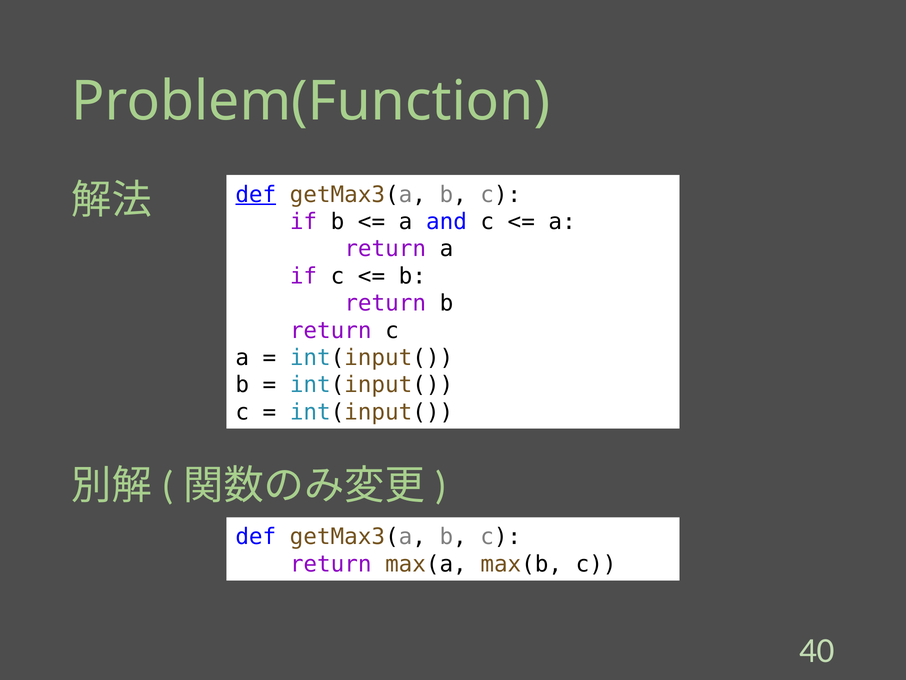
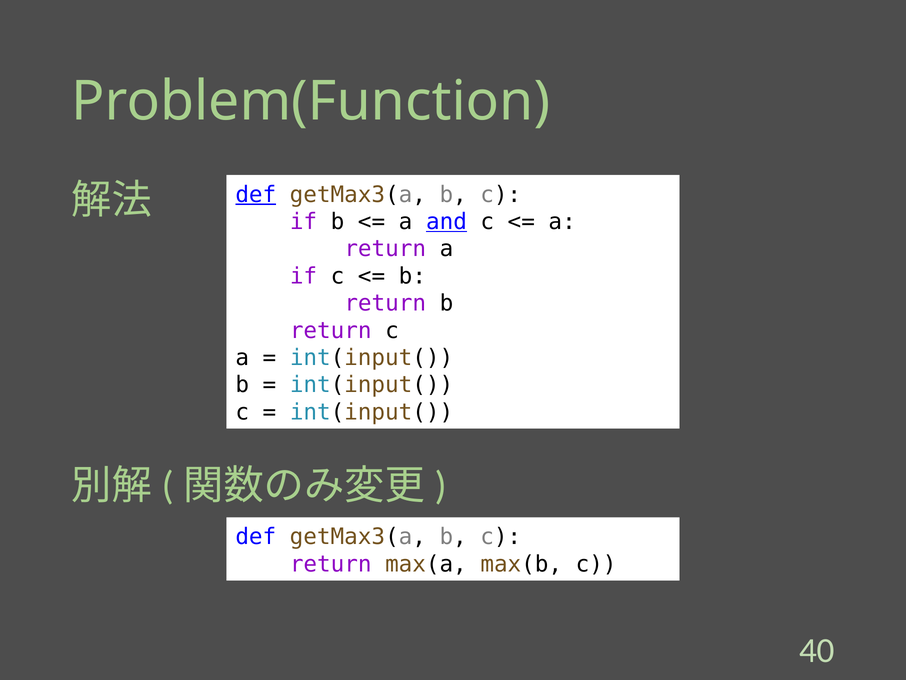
and underline: none -> present
